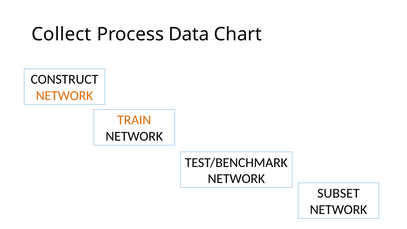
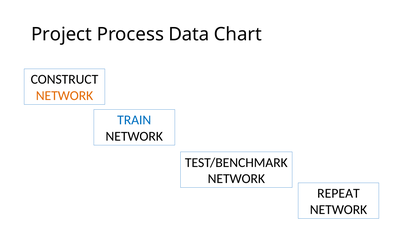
Collect: Collect -> Project
TRAIN colour: orange -> blue
SUBSET: SUBSET -> REPEAT
